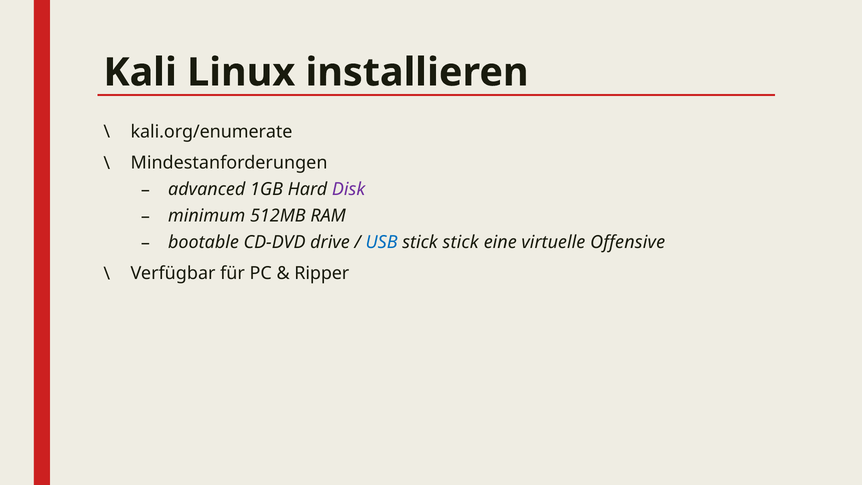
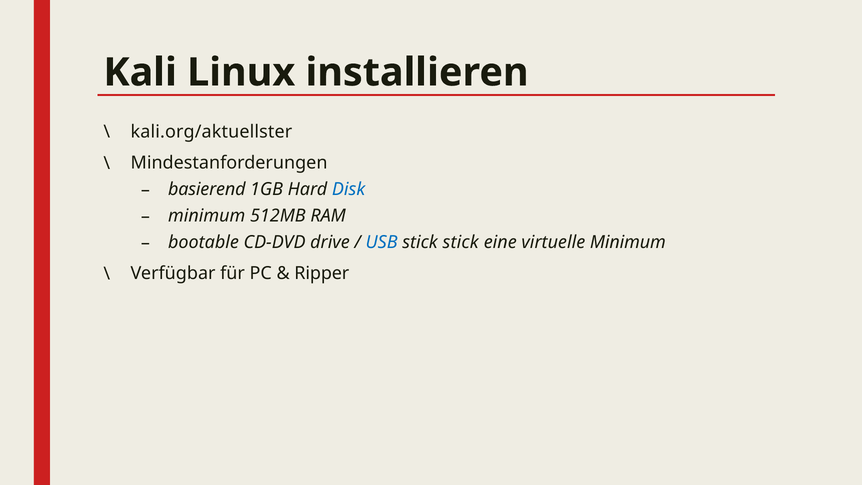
kali.org/enumerate: kali.org/enumerate -> kali.org/aktuellster
advanced: advanced -> basierend
Disk colour: purple -> blue
virtuelle Offensive: Offensive -> Minimum
